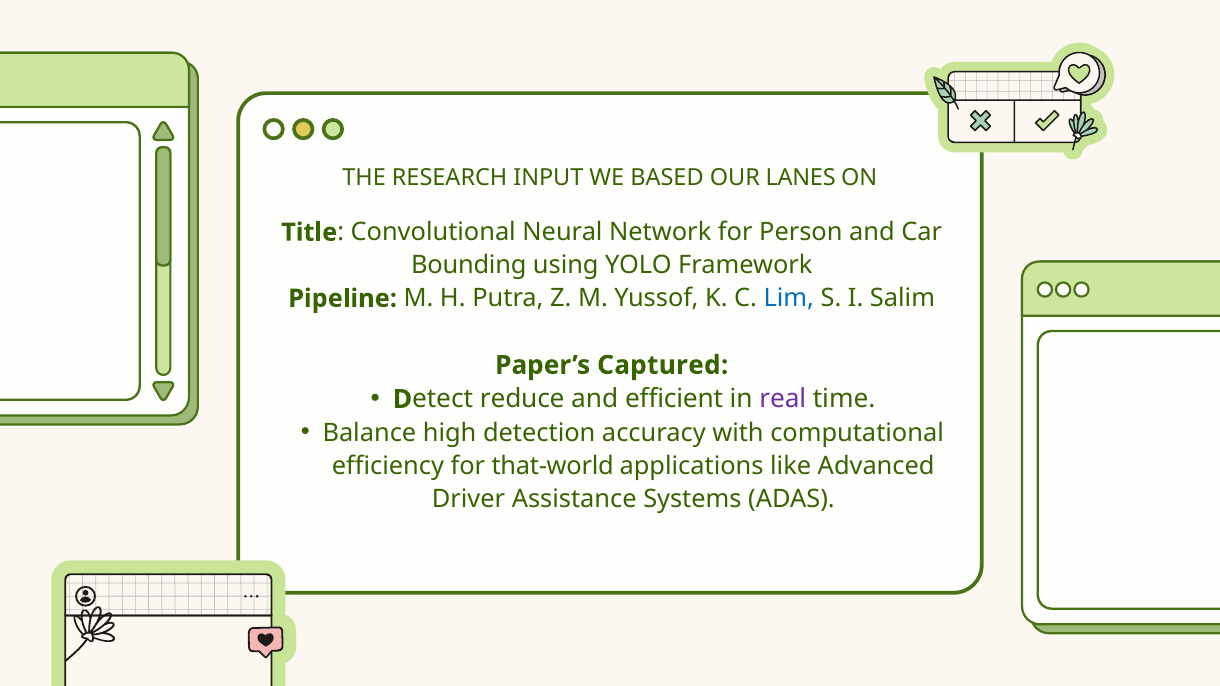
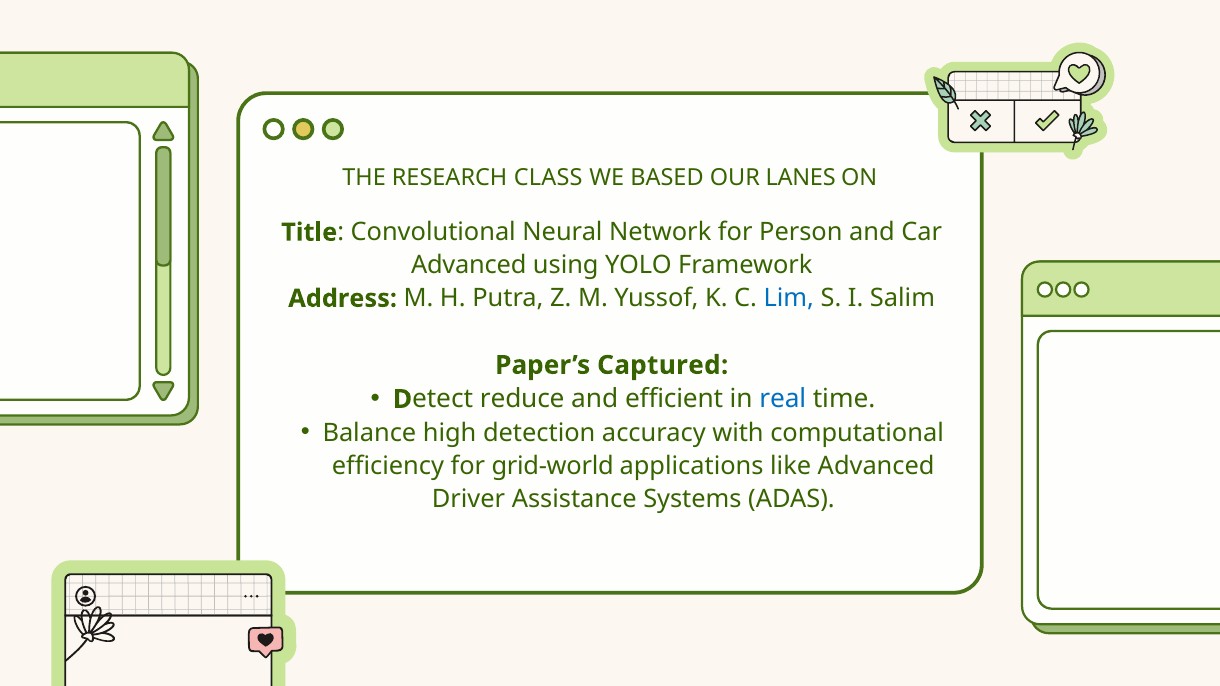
INPUT: INPUT -> CLASS
Bounding at (469, 265): Bounding -> Advanced
Pipeline: Pipeline -> Address
real colour: purple -> blue
that-world: that-world -> grid-world
